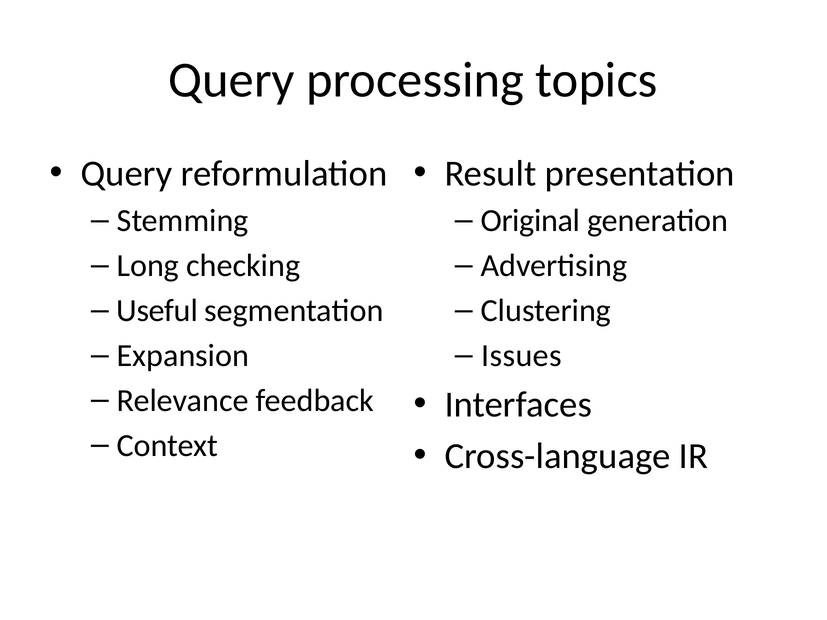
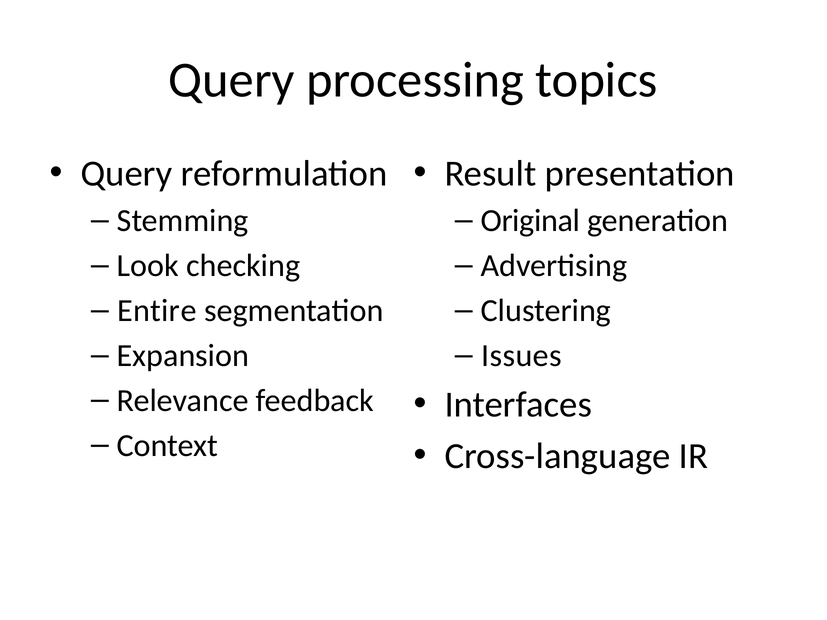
Long: Long -> Look
Useful: Useful -> Entire
